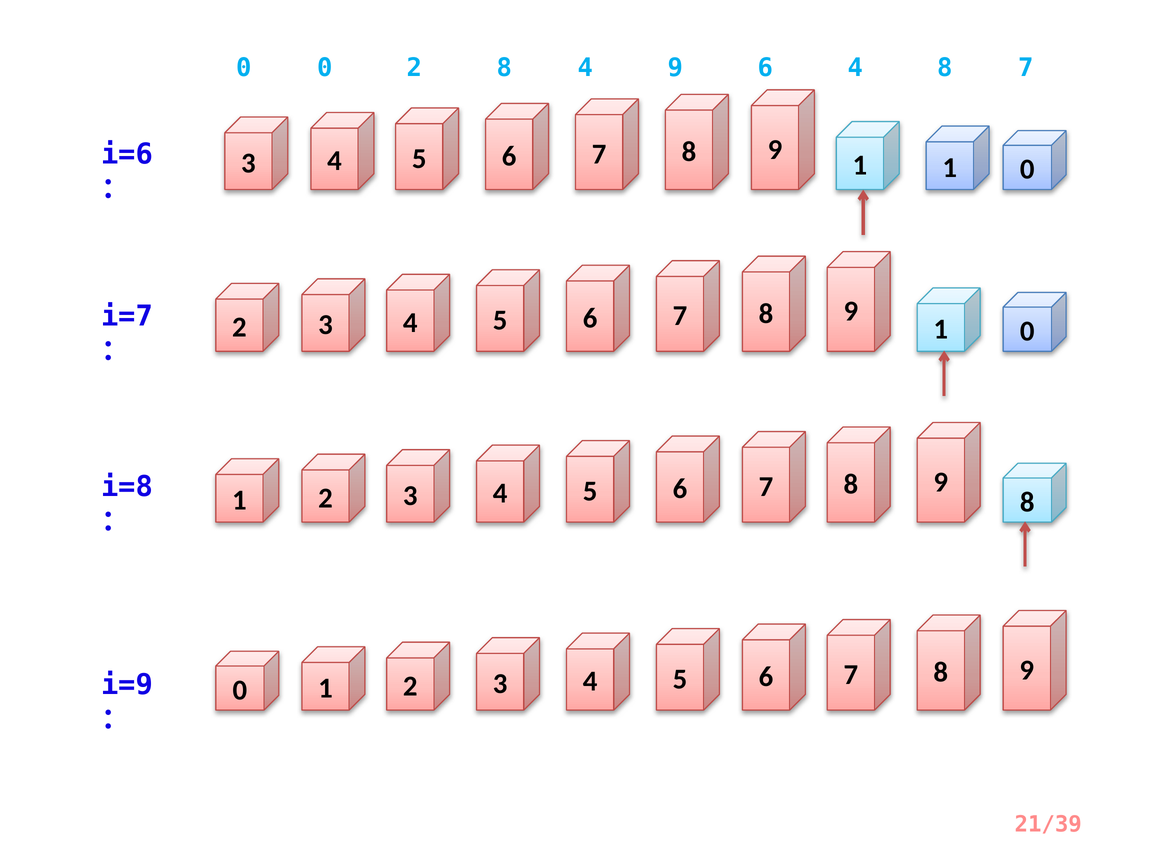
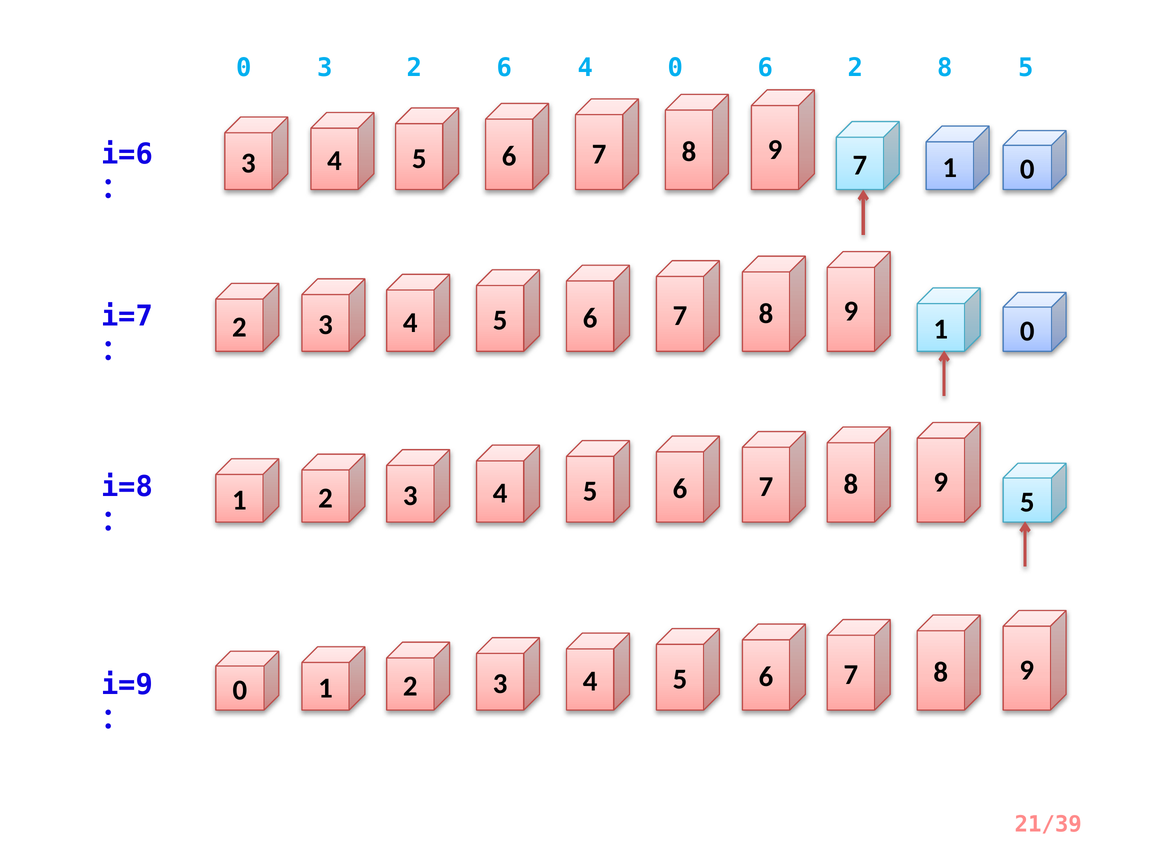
0 at (325, 68): 0 -> 3
2 8: 8 -> 6
4 9: 9 -> 0
6 4: 4 -> 2
7 at (1026, 68): 7 -> 5
3 1: 1 -> 7
1 8: 8 -> 5
